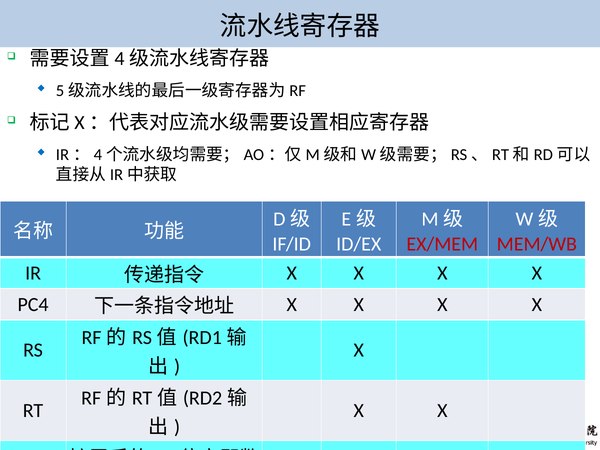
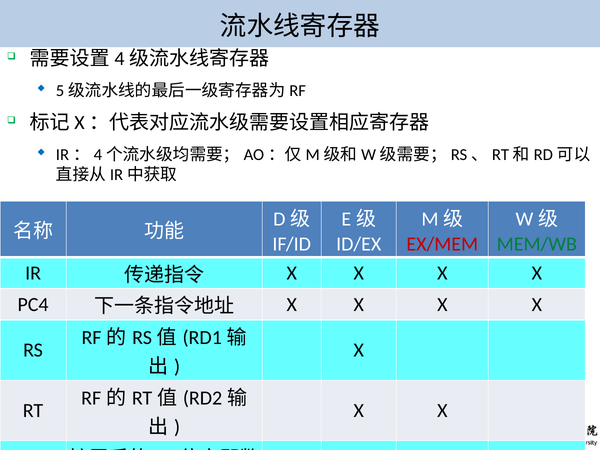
MEM/WB colour: red -> green
